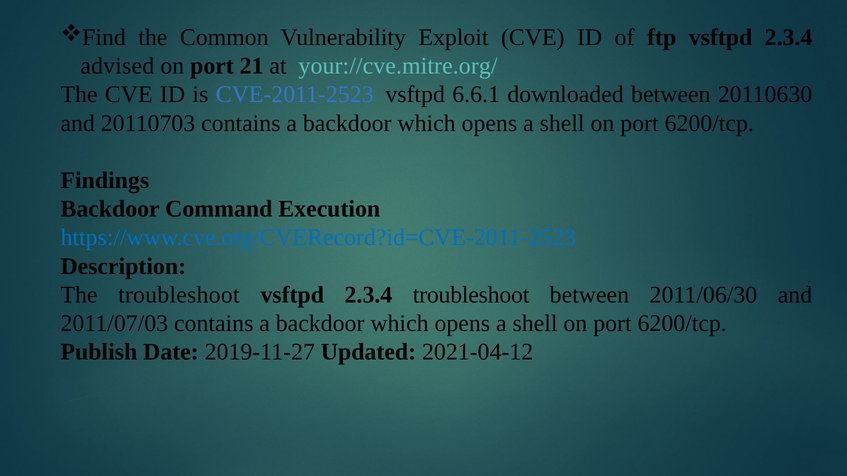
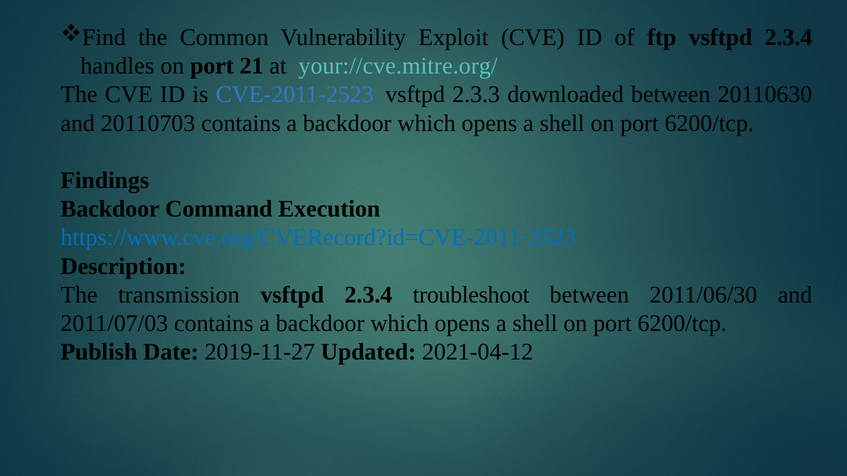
advised: advised -> handles
6.6.1: 6.6.1 -> 2.3.3
The troubleshoot: troubleshoot -> transmission
